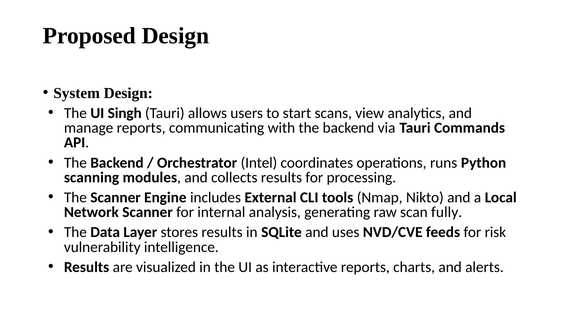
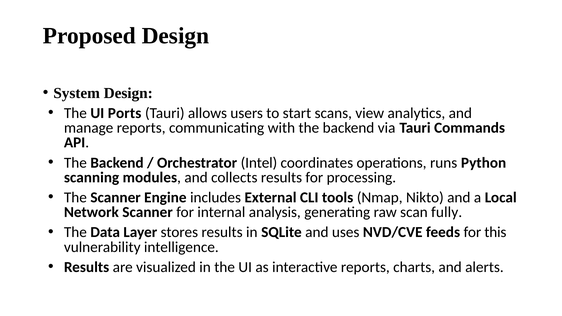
Singh: Singh -> Ports
risk: risk -> this
